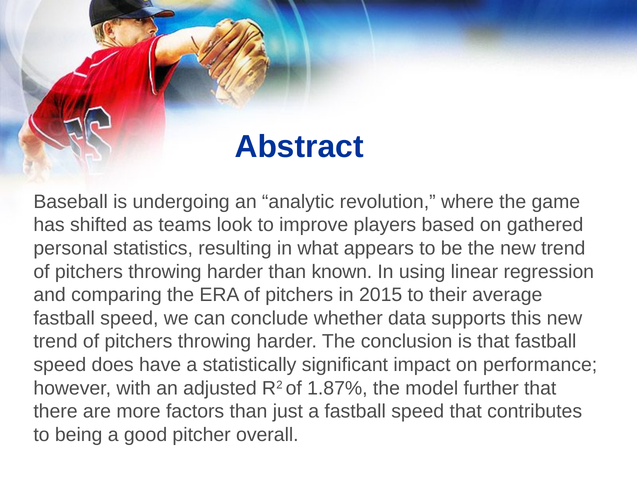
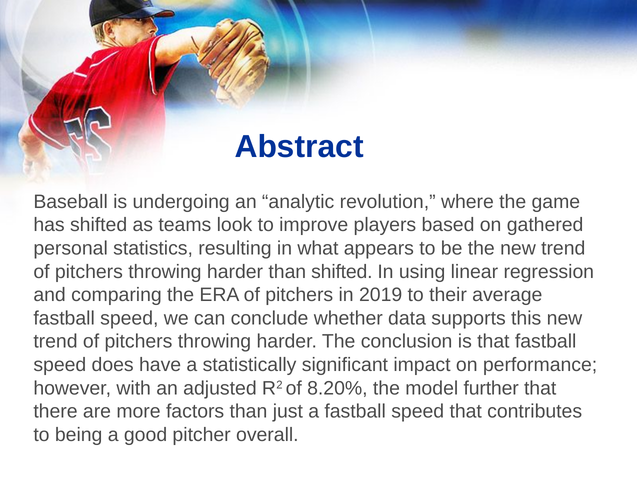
than known: known -> shifted
2015: 2015 -> 2019
1.87%: 1.87% -> 8.20%
